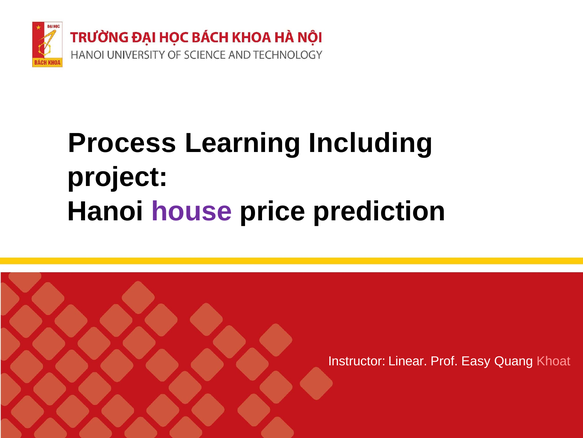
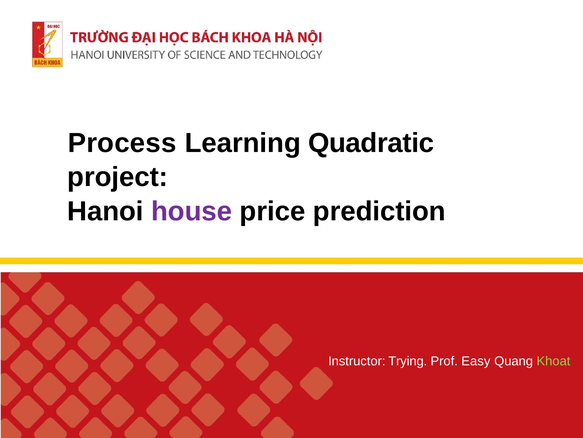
Including: Including -> Quadratic
Linear: Linear -> Trying
Khoat colour: pink -> light green
